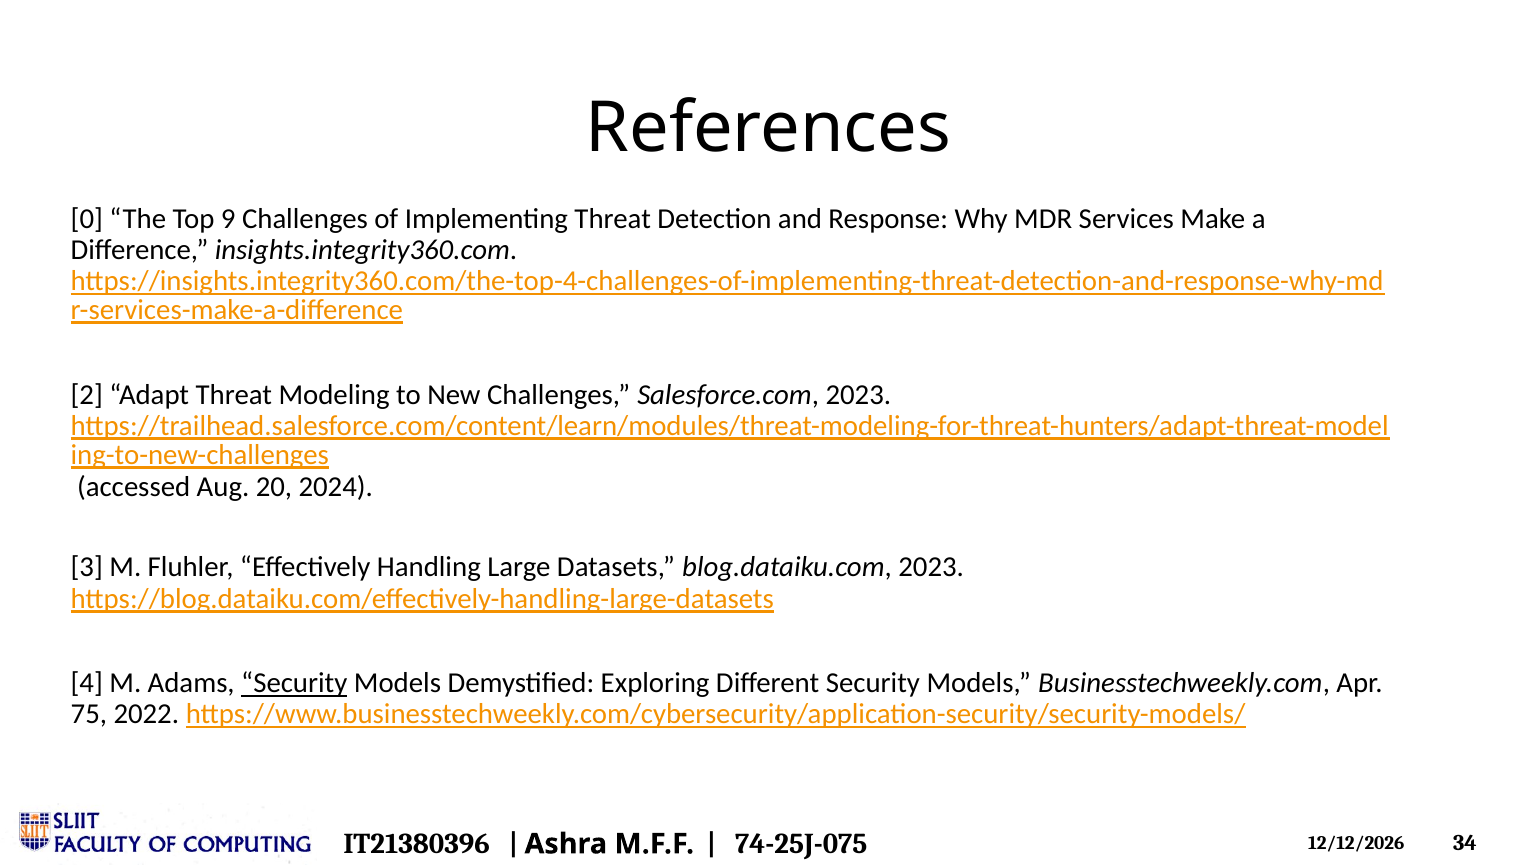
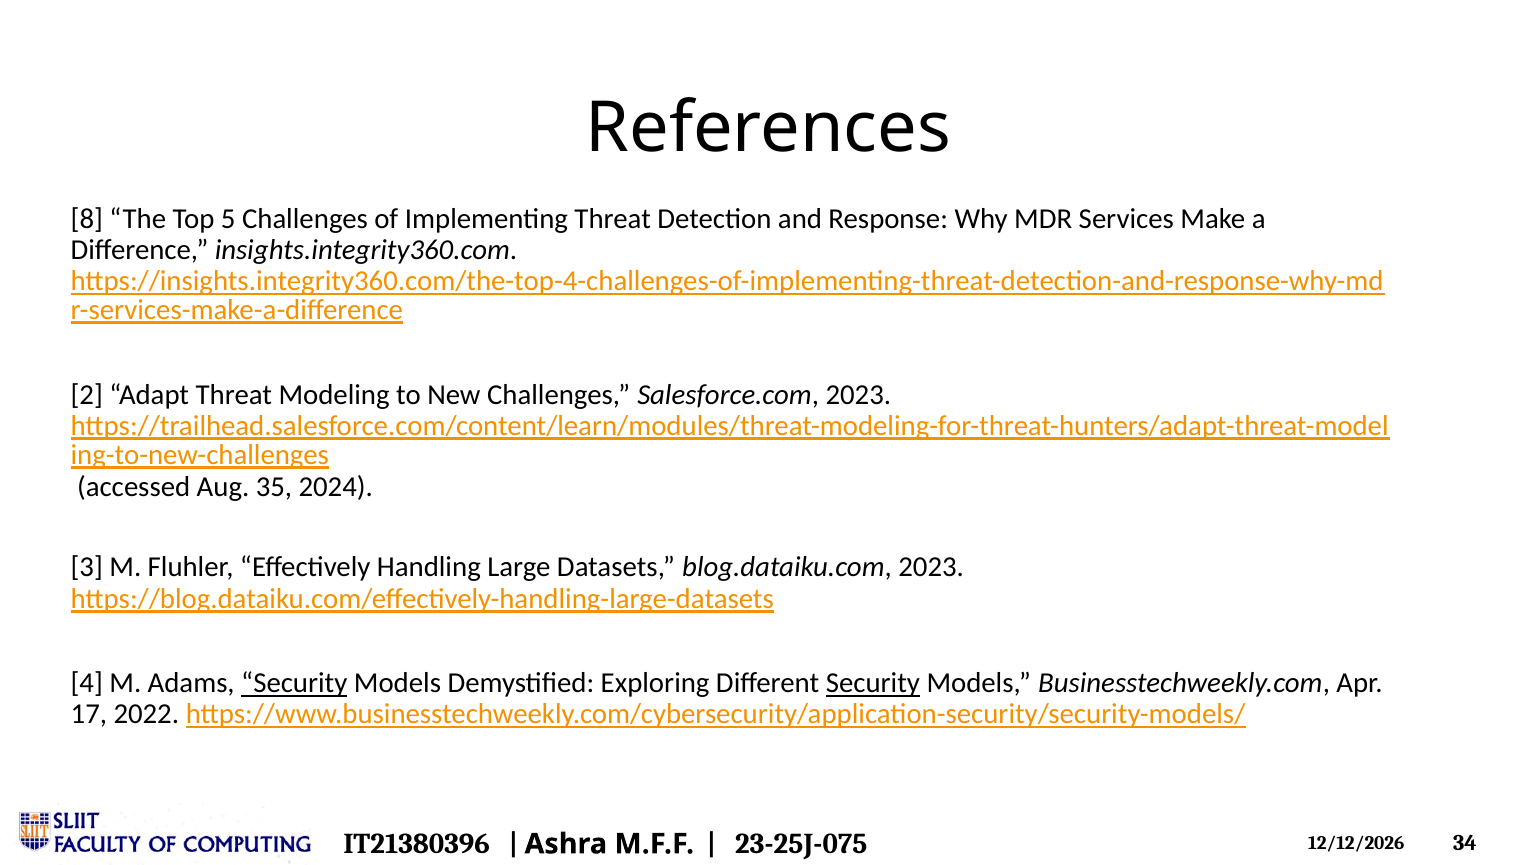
0: 0 -> 8
9: 9 -> 5
20: 20 -> 35
Security at (873, 683) underline: none -> present
75: 75 -> 17
74-25J-075: 74-25J-075 -> 23-25J-075
